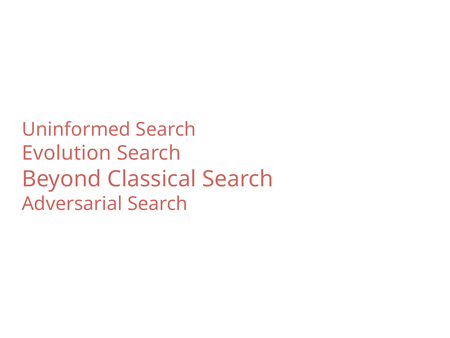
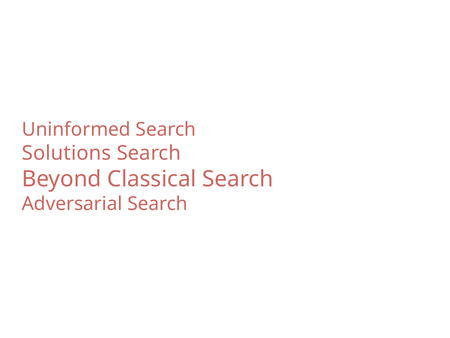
Evolution: Evolution -> Solutions
